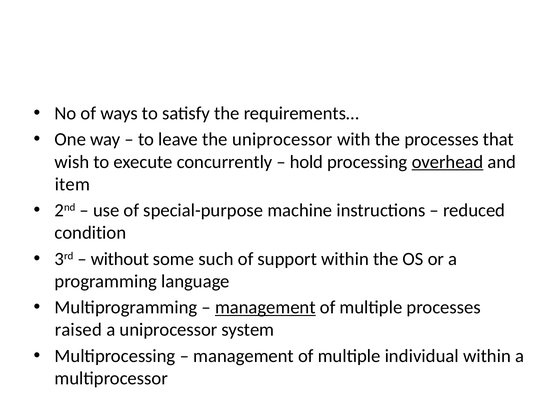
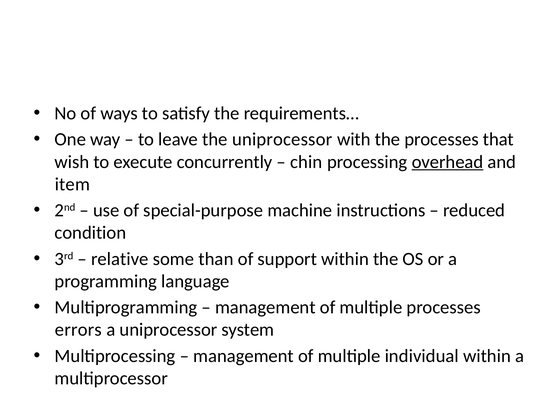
hold: hold -> chin
without: without -> relative
such: such -> than
management at (265, 307) underline: present -> none
raised: raised -> errors
